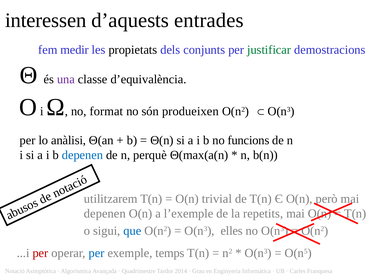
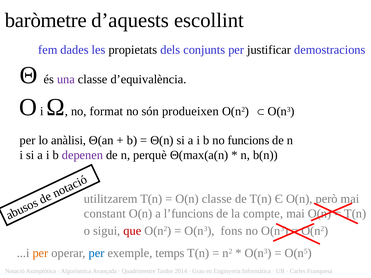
interessen: interessen -> baròmetre
entrades: entrades -> escollint
medir: medir -> dades
justificar colour: green -> black
depenen at (82, 155) colour: blue -> purple
O(n trivial: trivial -> classe
depenen at (105, 214): depenen -> constant
l’exemple: l’exemple -> l’funcions
repetits: repetits -> compte
que colour: blue -> red
elles: elles -> fons
per at (40, 253) colour: red -> orange
